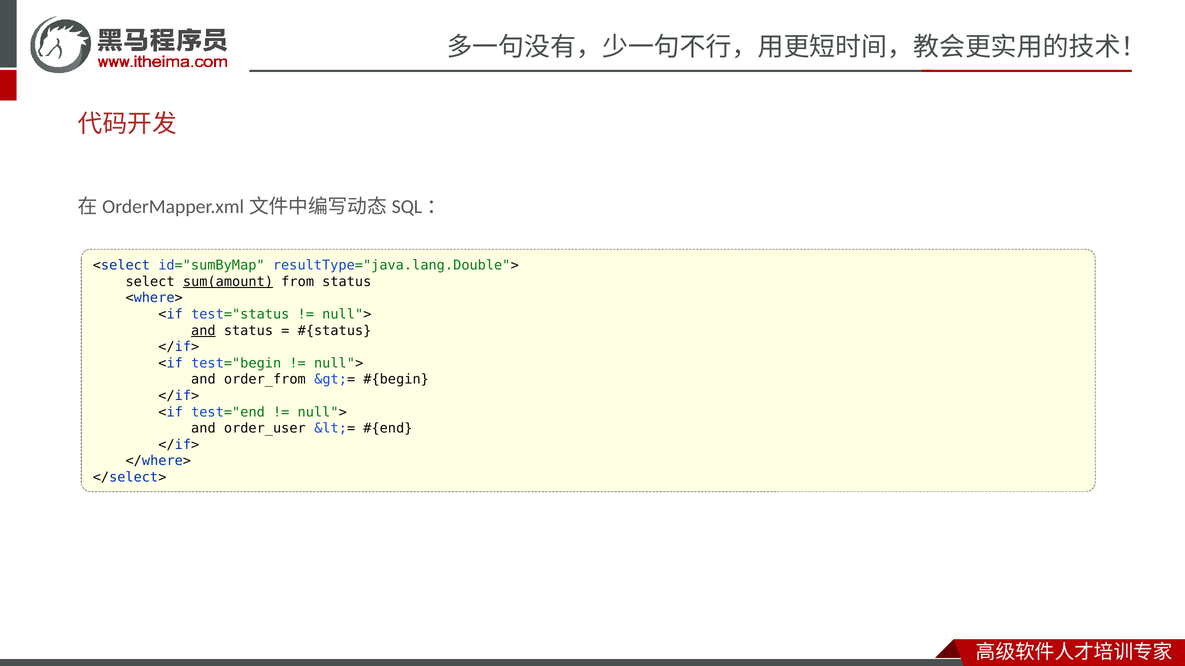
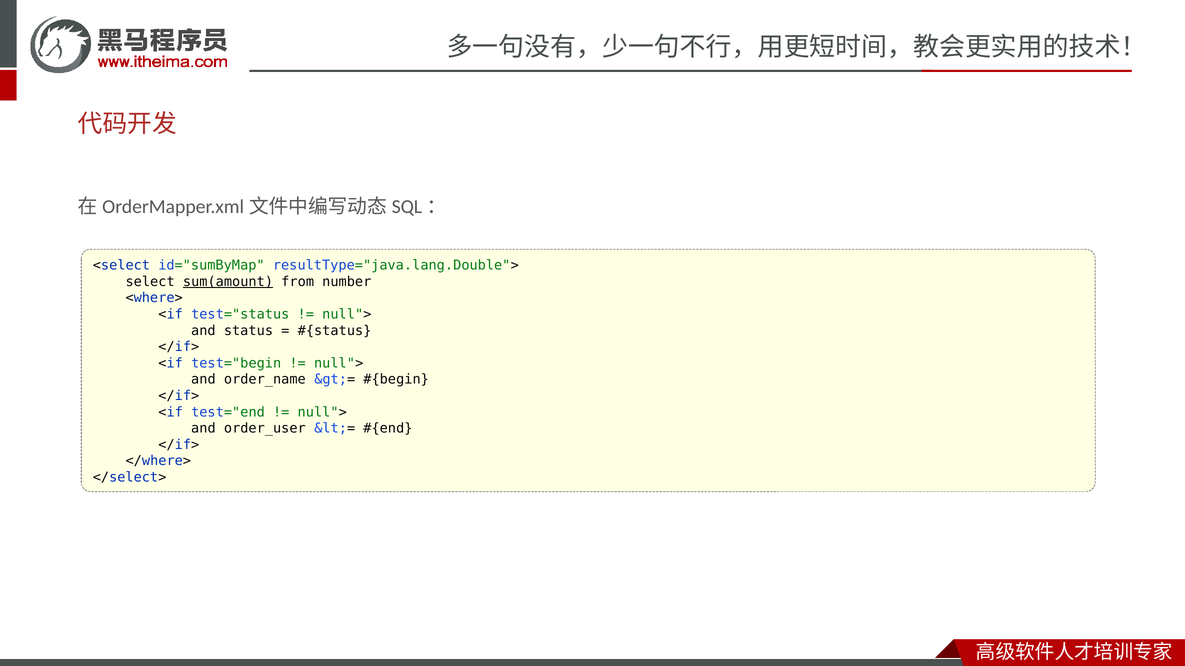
from status: status -> number
and at (203, 331) underline: present -> none
order_from: order_from -> order_name
